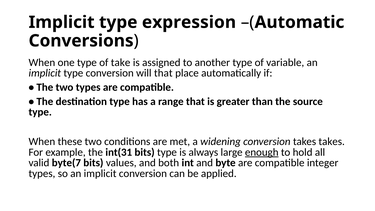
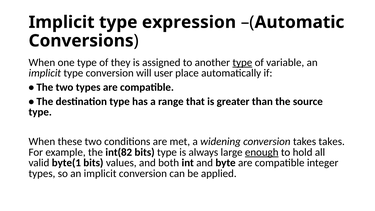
take: take -> they
type at (242, 62) underline: none -> present
will that: that -> user
int(31: int(31 -> int(82
byte(7: byte(7 -> byte(1
